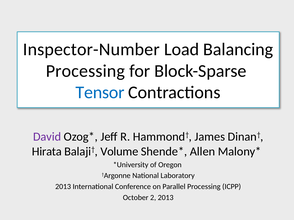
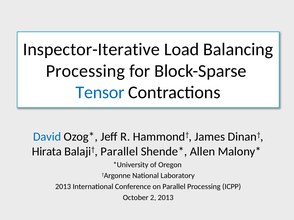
Inspector-Number: Inspector-Number -> Inspector-Iterative
David colour: purple -> blue
Balaji† Volume: Volume -> Parallel
